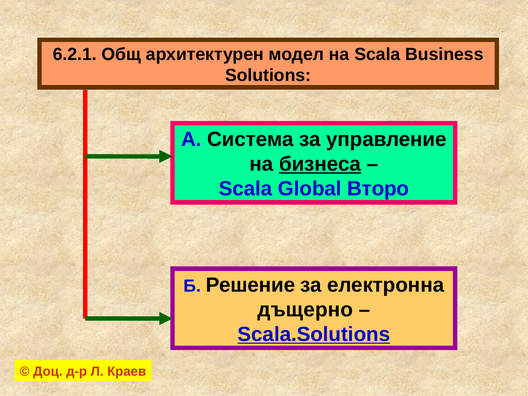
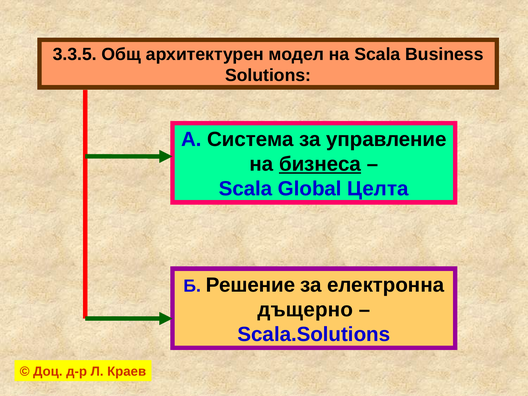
6.2.1: 6.2.1 -> 3.3.5
Второ: Второ -> Целта
Scala.Solutions underline: present -> none
